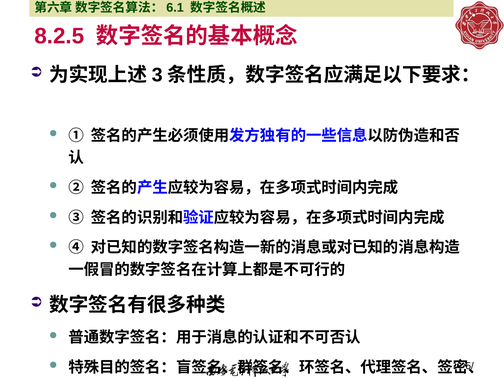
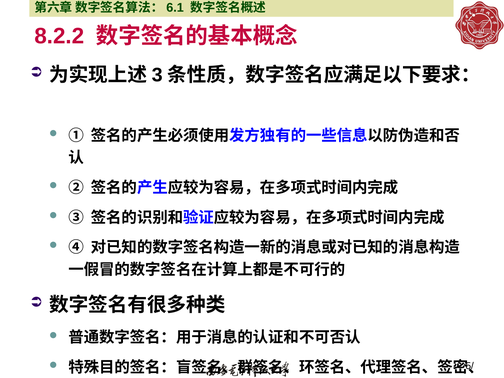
8.2.5: 8.2.5 -> 8.2.2
